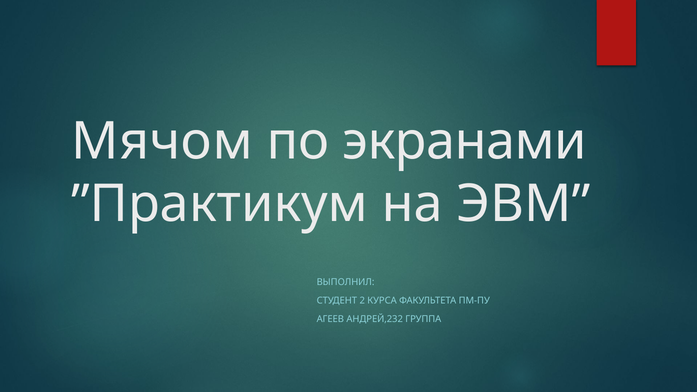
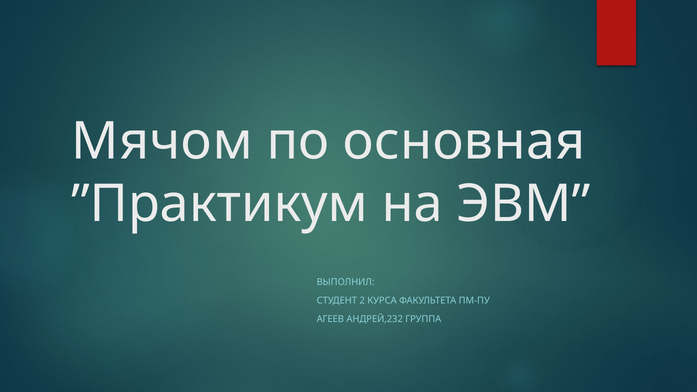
экранами: экранами -> основная
